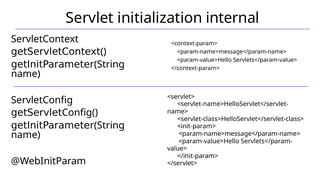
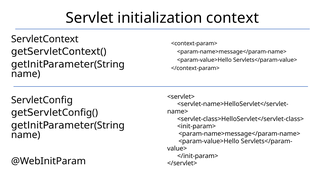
internal: internal -> context
